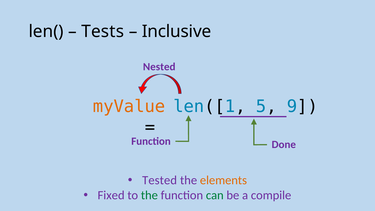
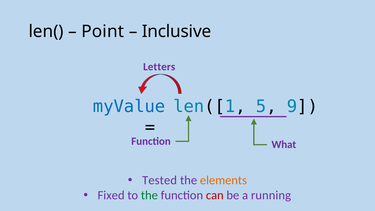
Tests: Tests -> Point
Nested: Nested -> Letters
myValue colour: orange -> blue
Done: Done -> What
can colour: green -> red
compile: compile -> running
